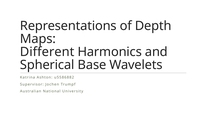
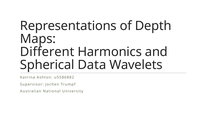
Base: Base -> Data
